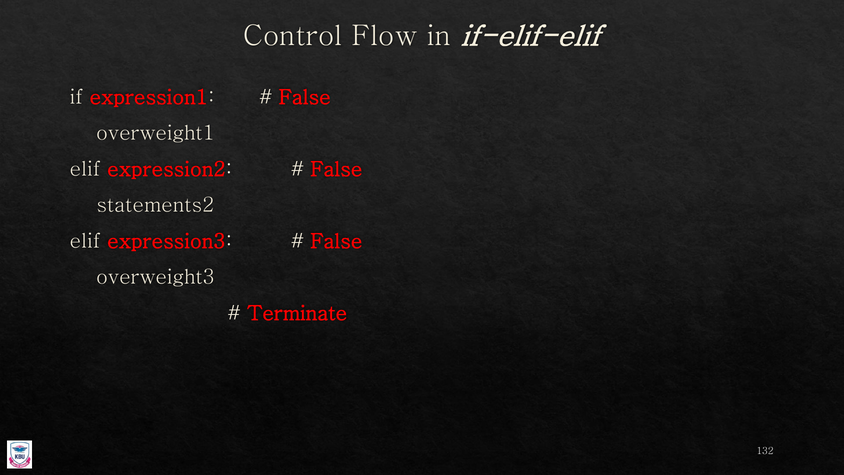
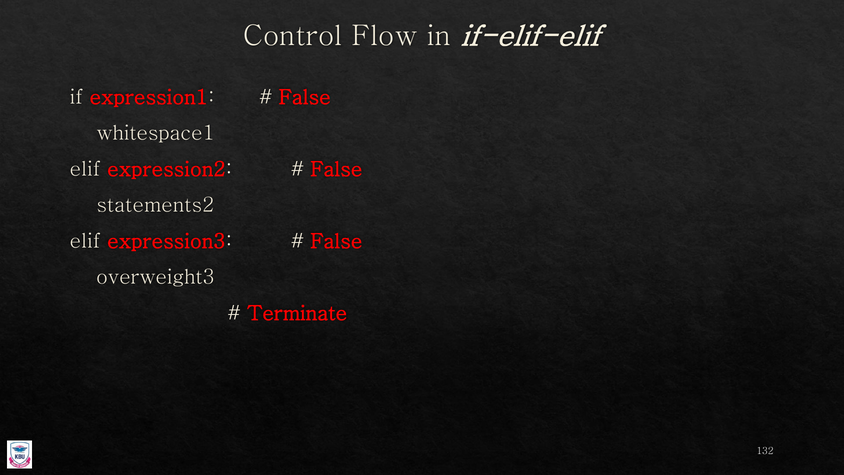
overweight1: overweight1 -> whitespace1
